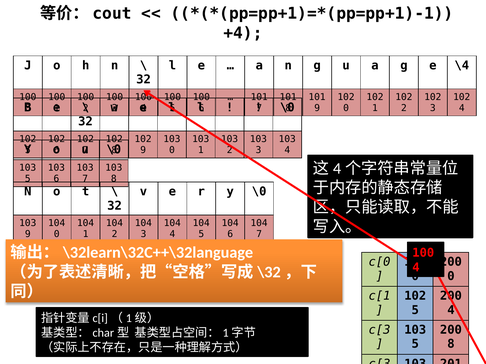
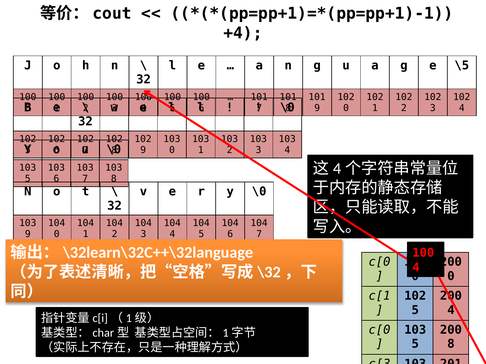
\4: \4 -> \5
c[3 at (380, 330): c[3 -> c[0
